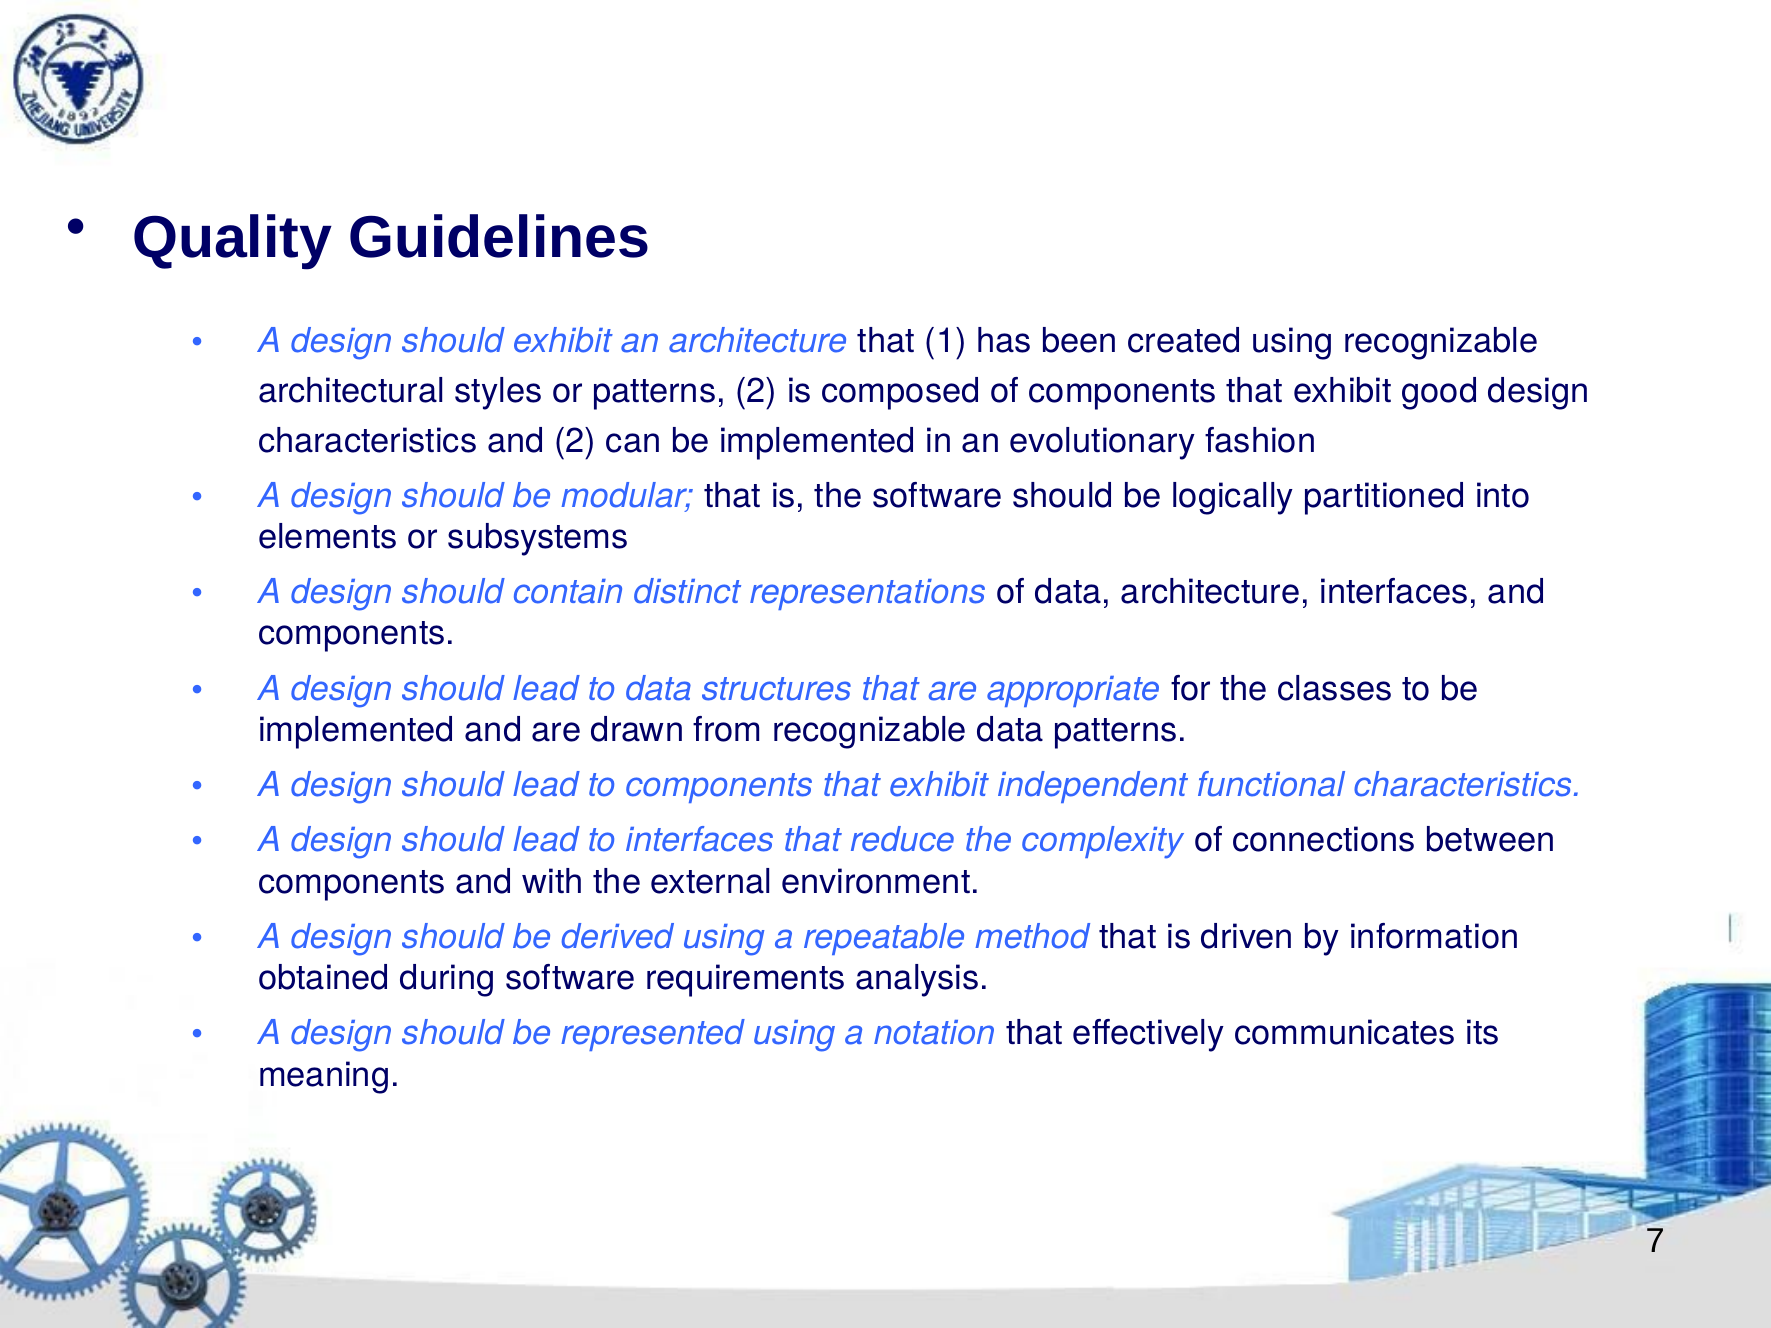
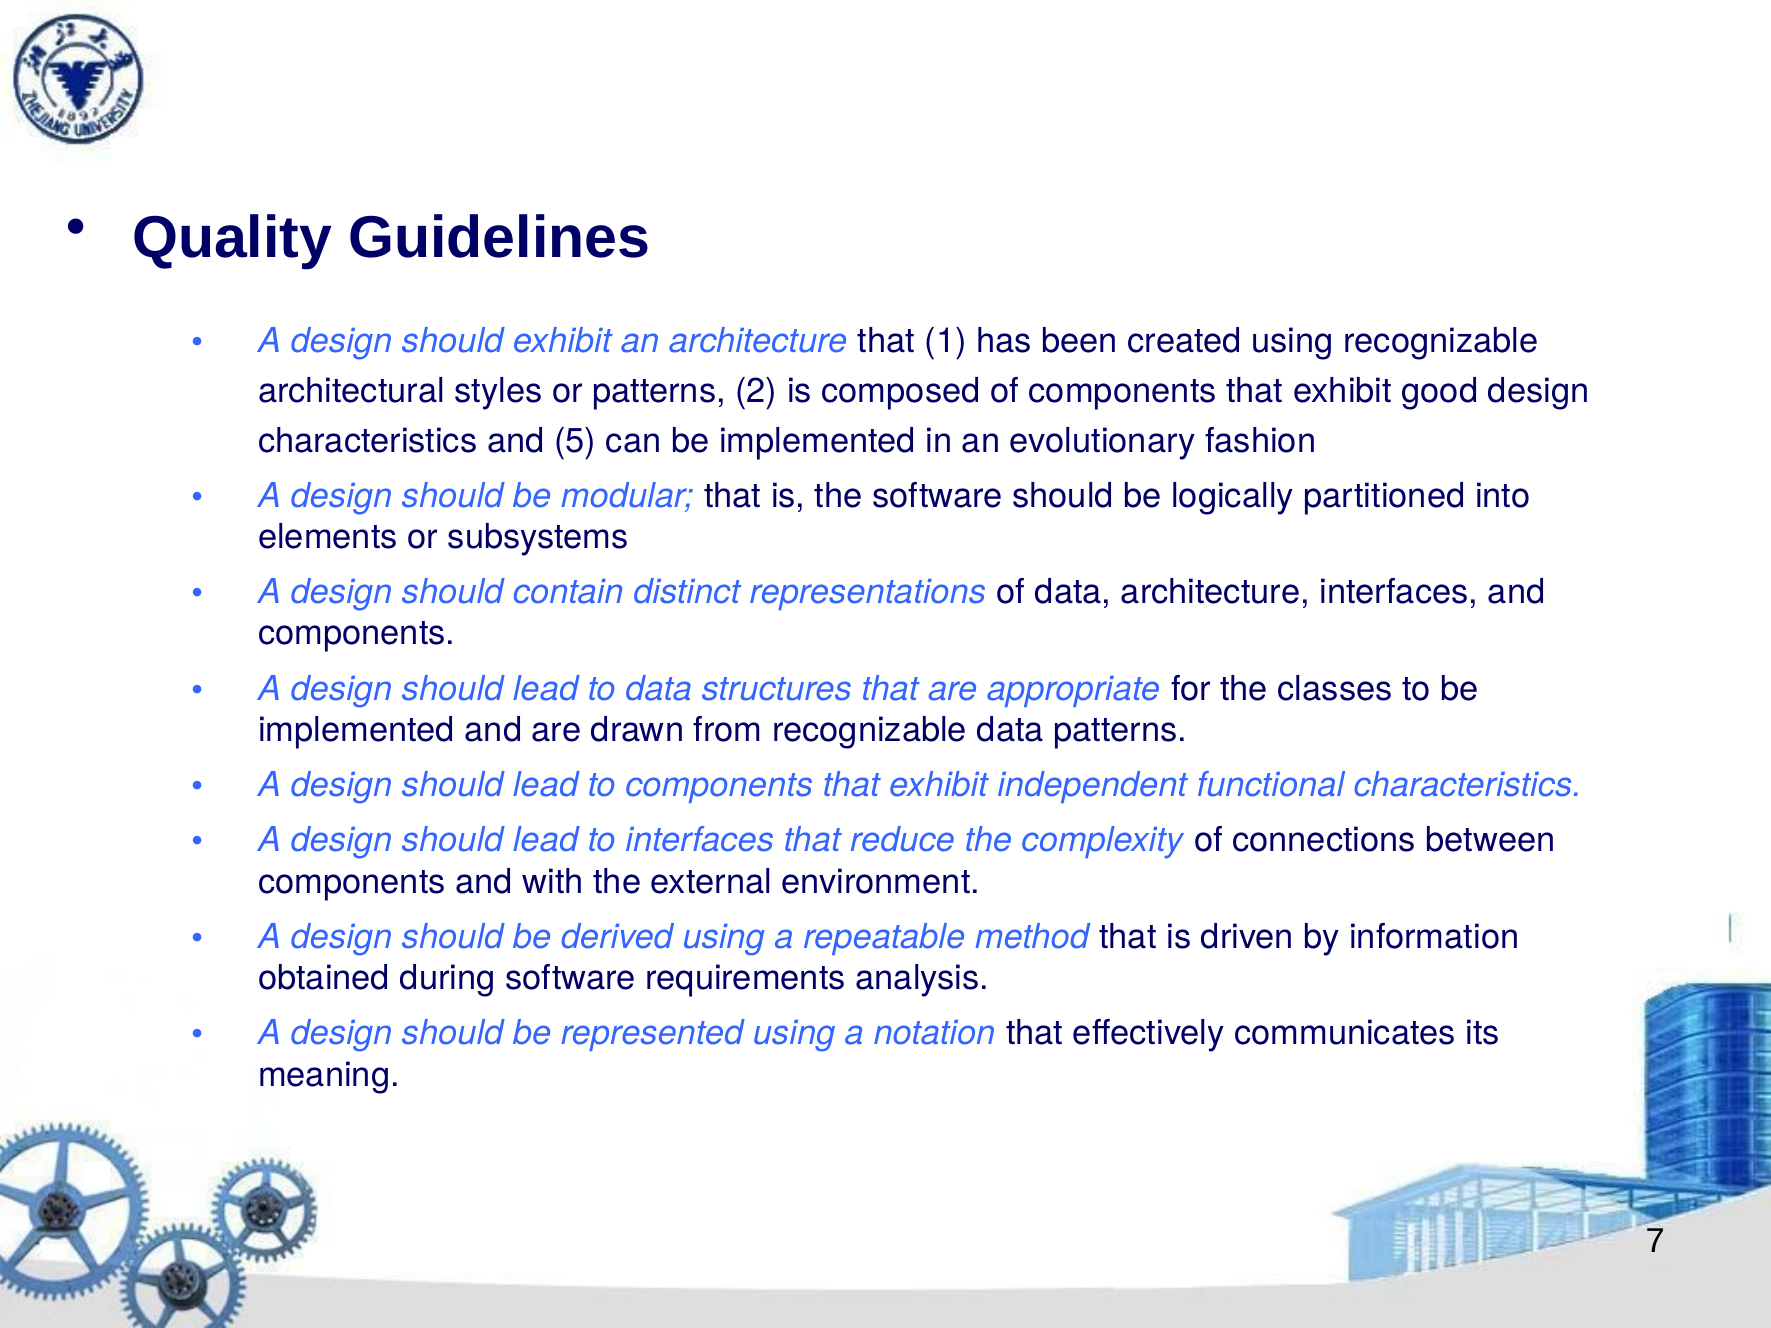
and 2: 2 -> 5
